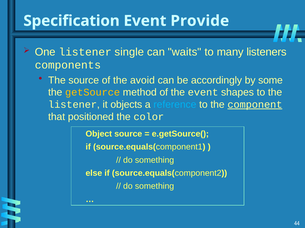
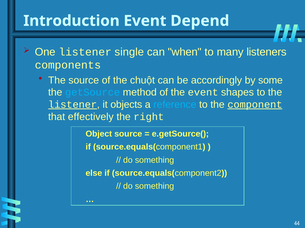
Specification: Specification -> Introduction
Provide: Provide -> Depend
waits: waits -> when
avoid: avoid -> chuột
getSource colour: yellow -> light blue
listener at (73, 105) underline: none -> present
positioned: positioned -> effectively
color: color -> right
